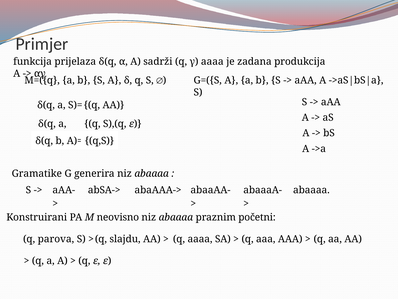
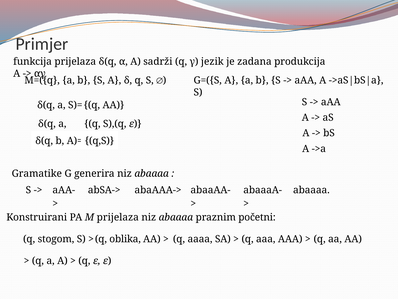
γ aaaa: aaaa -> jezik
M neovisno: neovisno -> prijelaza
parova: parova -> stogom
slajdu: slajdu -> oblika
